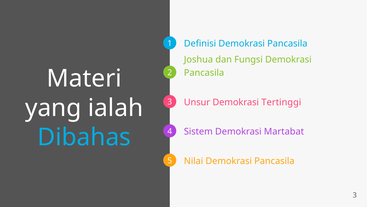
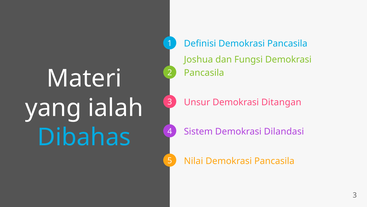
Tertinggi: Tertinggi -> Ditangan
Martabat: Martabat -> Dilandasi
